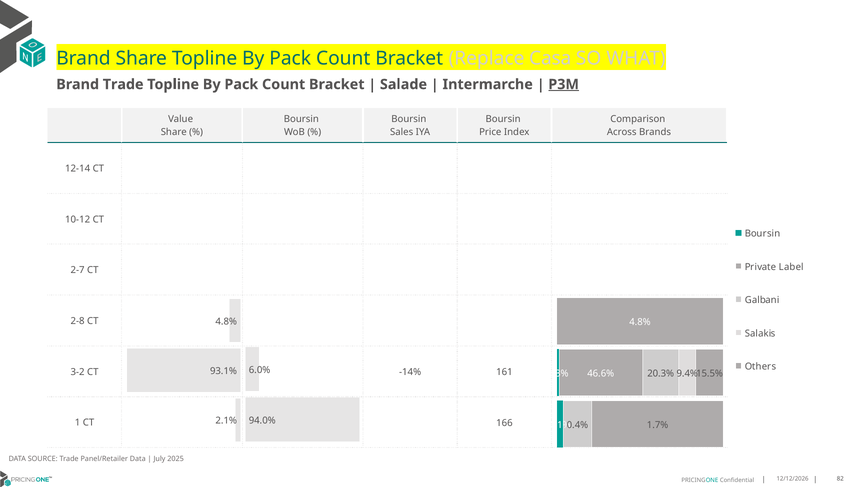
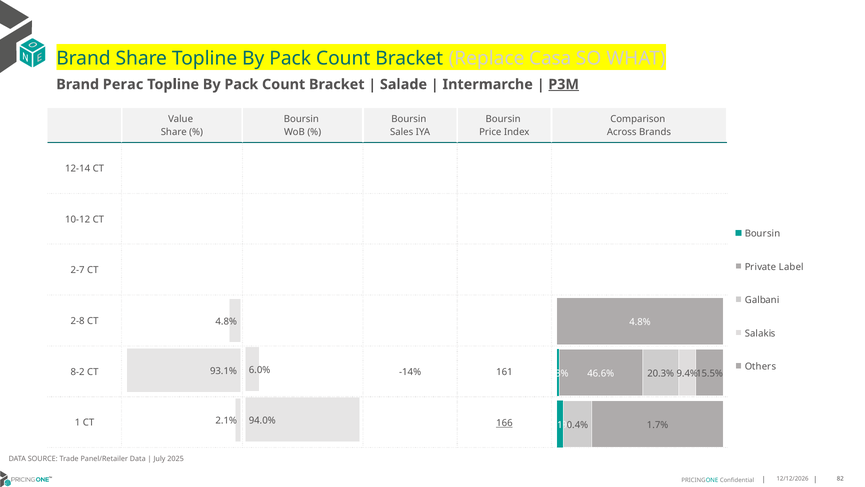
Brand Trade: Trade -> Perac
3-2: 3-2 -> 8-2
166 underline: none -> present
